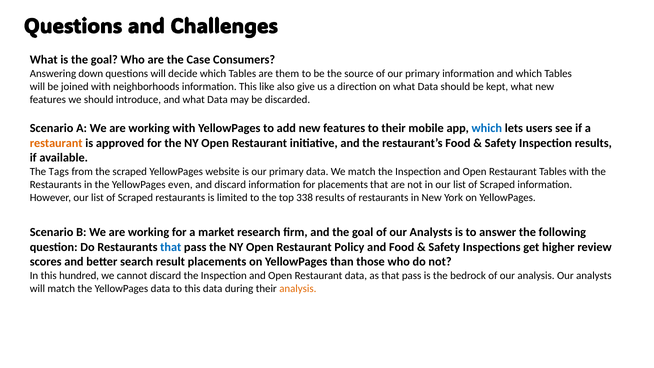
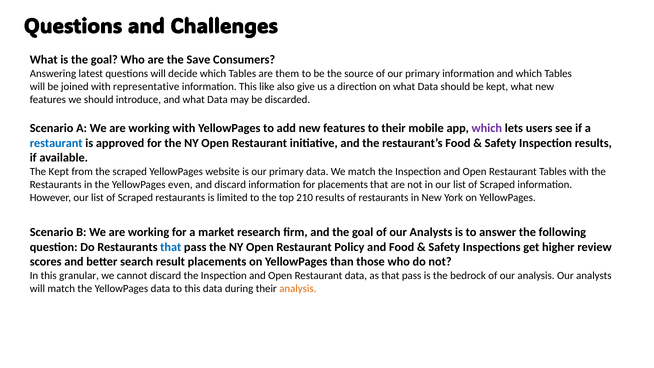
Case: Case -> Save
down: down -> latest
neighborhoods: neighborhoods -> representative
which at (487, 128) colour: blue -> purple
restaurant at (56, 143) colour: orange -> blue
The Tags: Tags -> Kept
338: 338 -> 210
hundred: hundred -> granular
